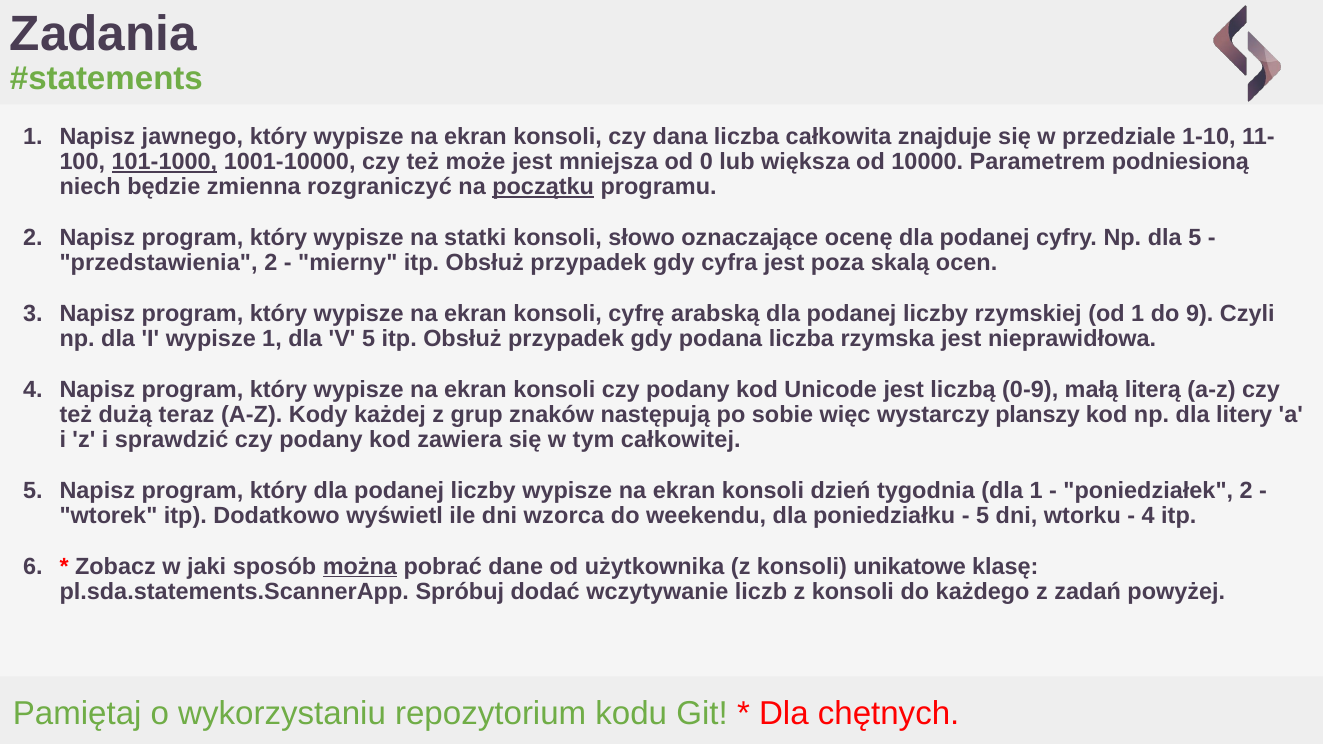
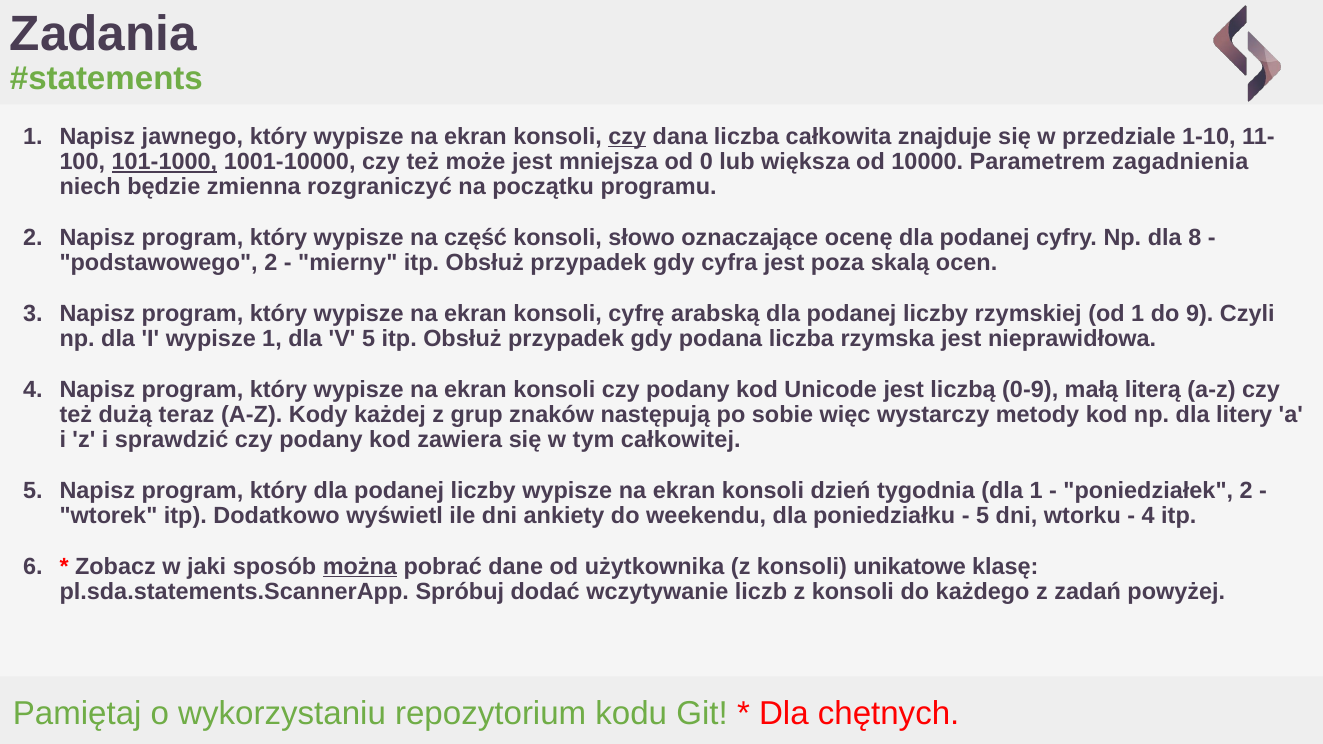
czy at (627, 136) underline: none -> present
podniesioną: podniesioną -> zagadnienia
początku underline: present -> none
statki: statki -> część
dla 5: 5 -> 8
przedstawienia: przedstawienia -> podstawowego
planszy: planszy -> metody
wzorca: wzorca -> ankiety
